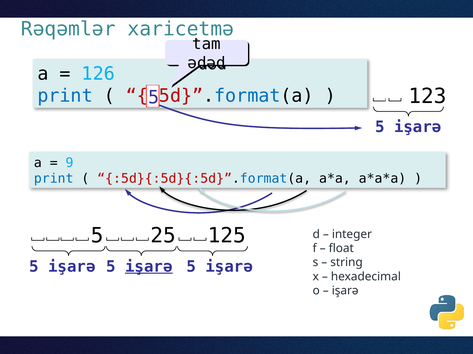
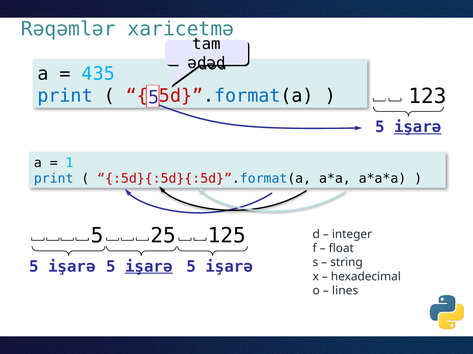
126: 126 -> 435
işarə at (418, 127) underline: none -> present
9: 9 -> 1
işarə at (345, 291): işarə -> lines
